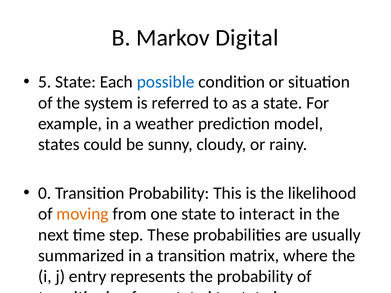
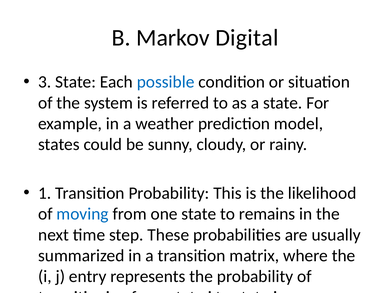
5: 5 -> 3
0: 0 -> 1
moving colour: orange -> blue
interact: interact -> remains
